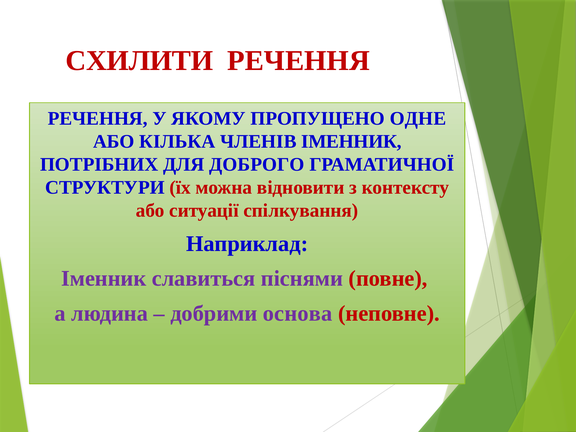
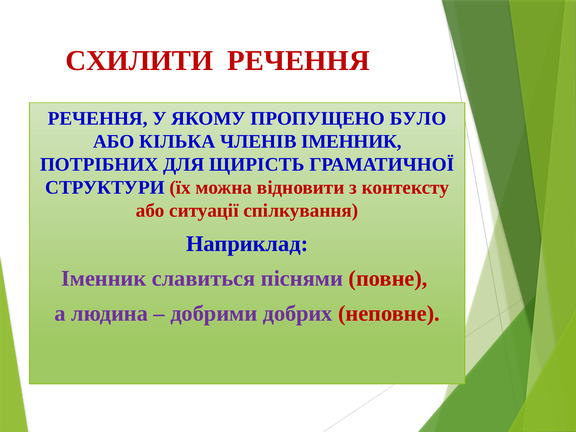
ОДНЕ: ОДНЕ -> БУЛО
ДОБРОГО: ДОБРОГО -> ЩИРІСТЬ
основа: основа -> добрих
